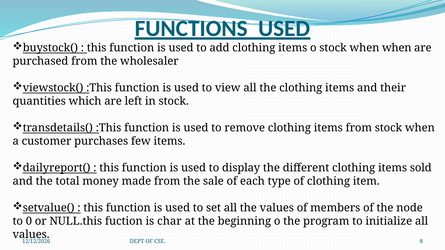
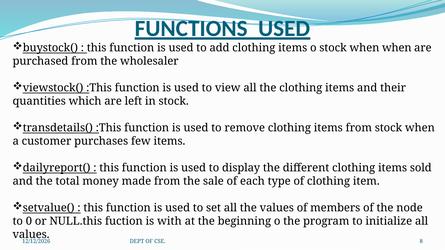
char: char -> with
